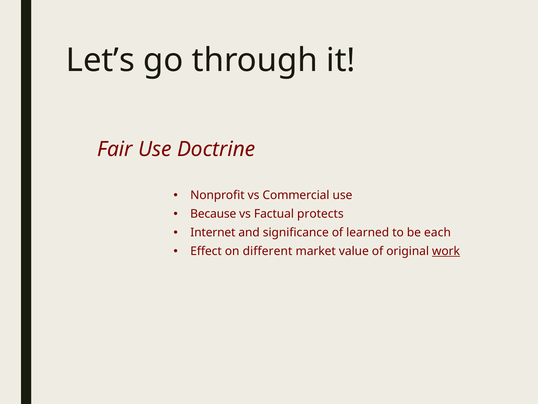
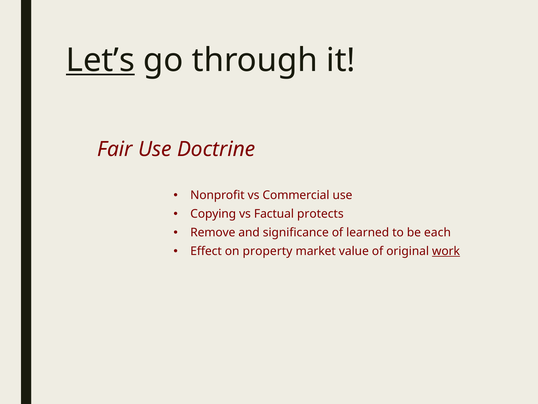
Let’s underline: none -> present
Because: Because -> Copying
Internet: Internet -> Remove
different: different -> property
